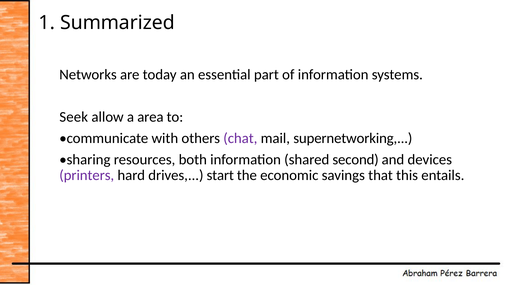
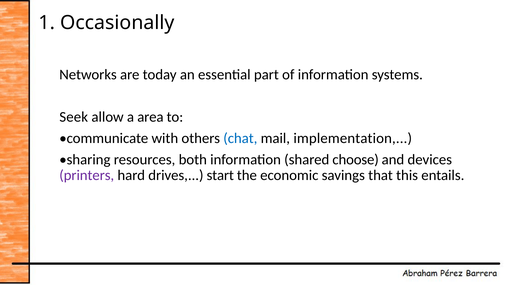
Summarized: Summarized -> Occasionally
chat colour: purple -> blue
supernetworking: supernetworking -> implementation
second: second -> choose
